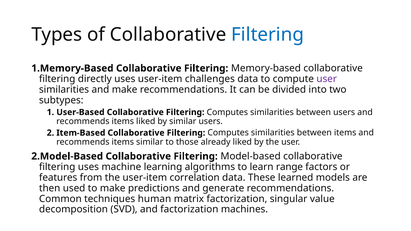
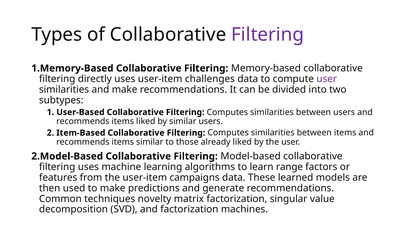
Filtering at (268, 35) colour: blue -> purple
correlation: correlation -> campaigns
human: human -> novelty
